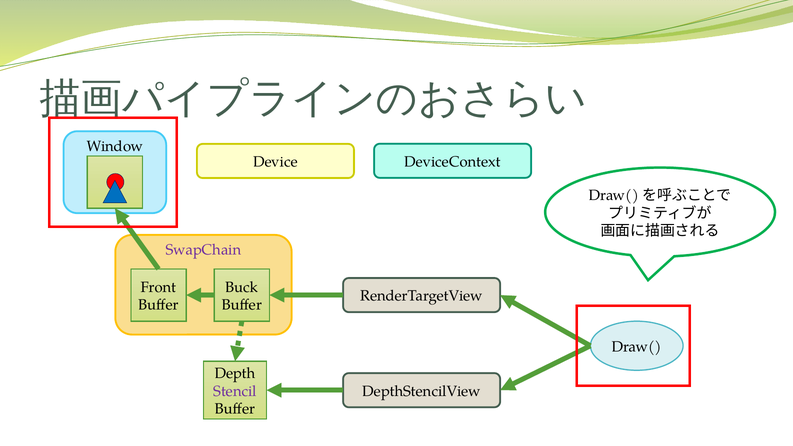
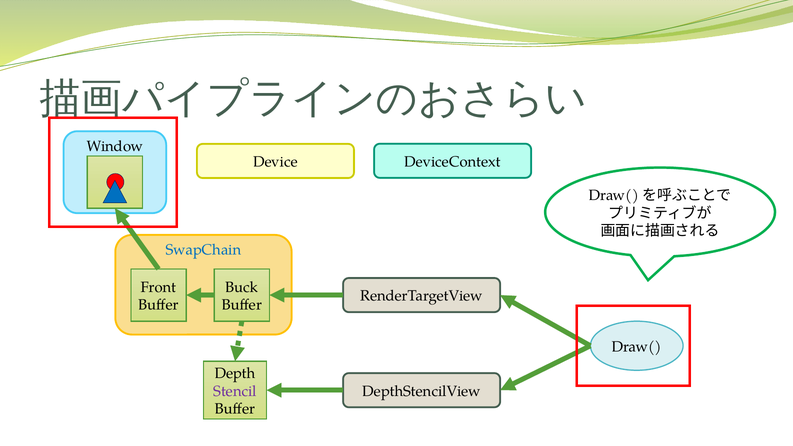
SwapChain colour: purple -> blue
